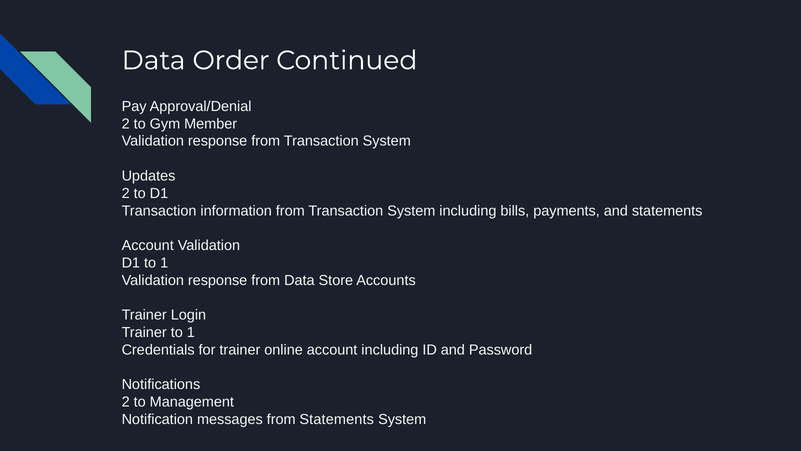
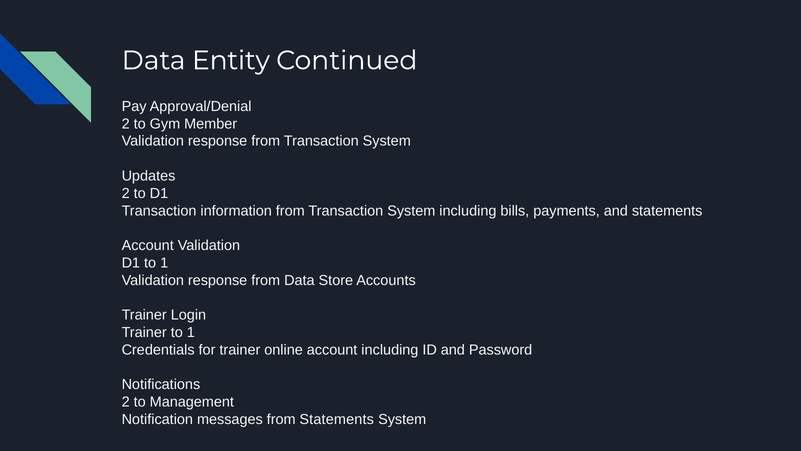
Order: Order -> Entity
